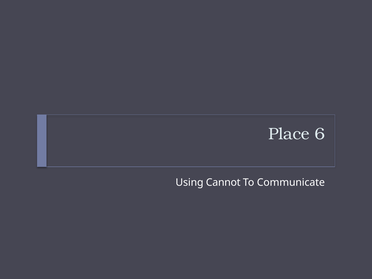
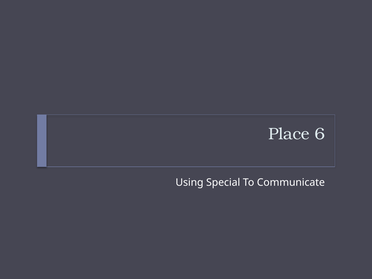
Cannot: Cannot -> Special
